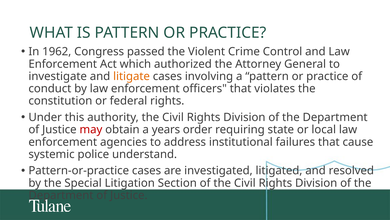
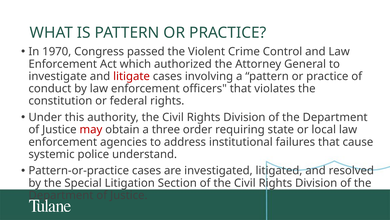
1962: 1962 -> 1970
litigate colour: orange -> red
years: years -> three
